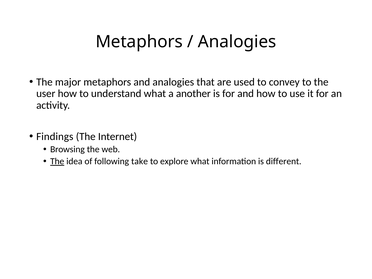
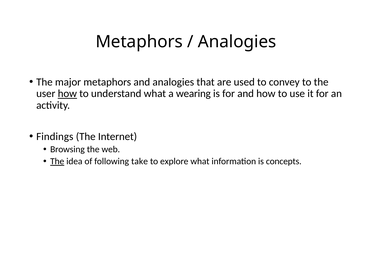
how at (67, 94) underline: none -> present
another: another -> wearing
different: different -> concepts
